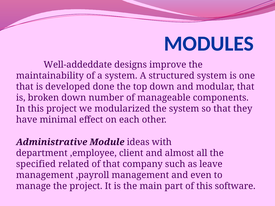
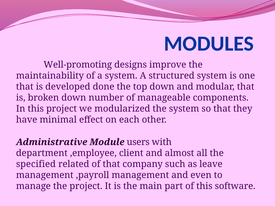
Well-addeddate: Well-addeddate -> Well-promoting
ideas: ideas -> users
